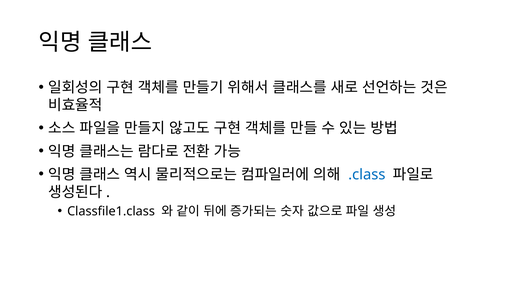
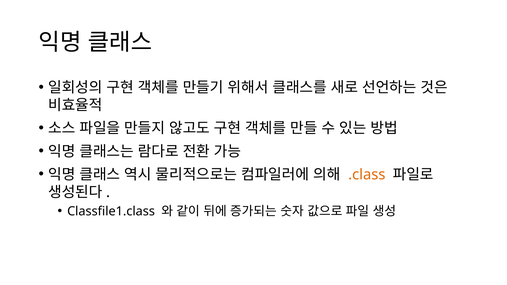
.class colour: blue -> orange
